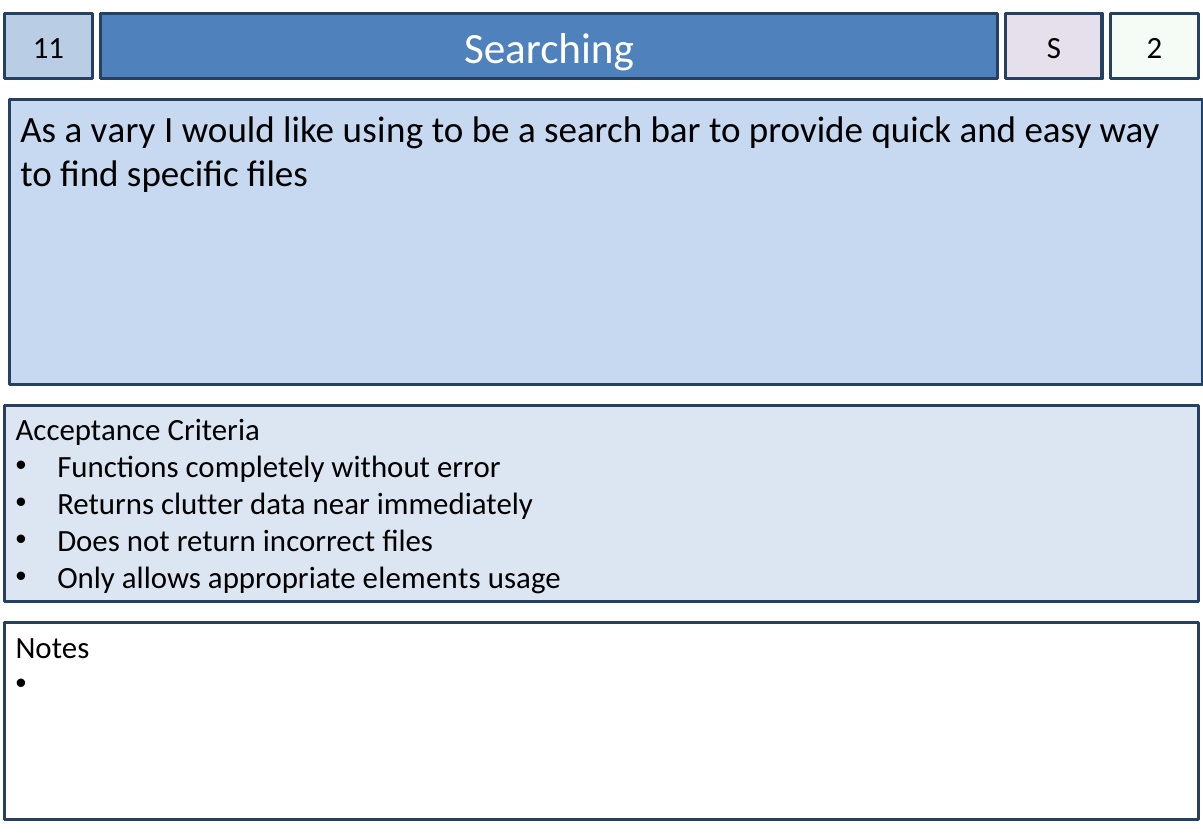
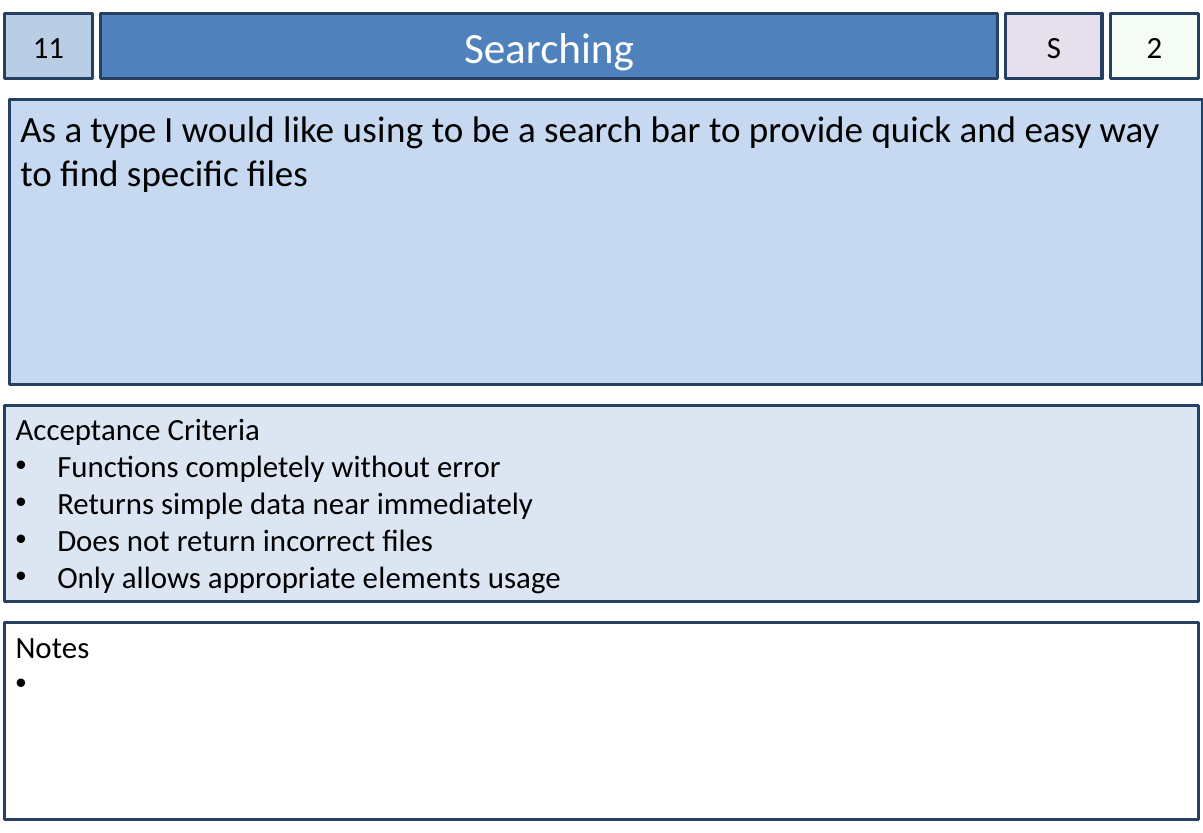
vary: vary -> type
clutter: clutter -> simple
